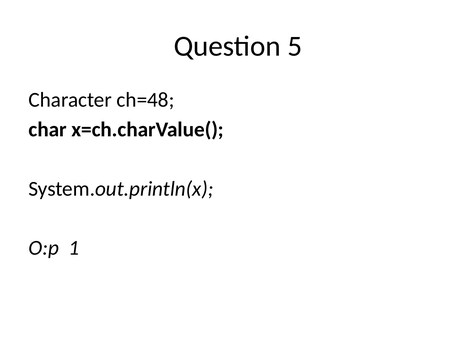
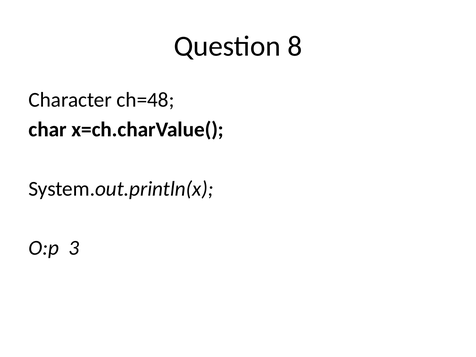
5: 5 -> 8
1: 1 -> 3
